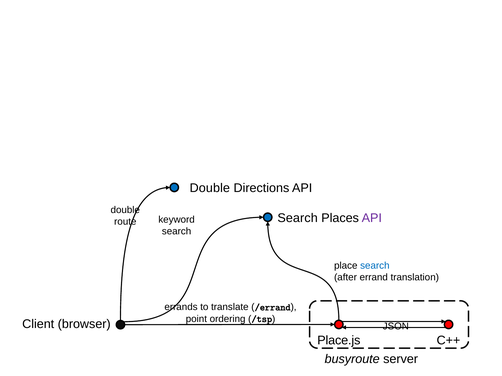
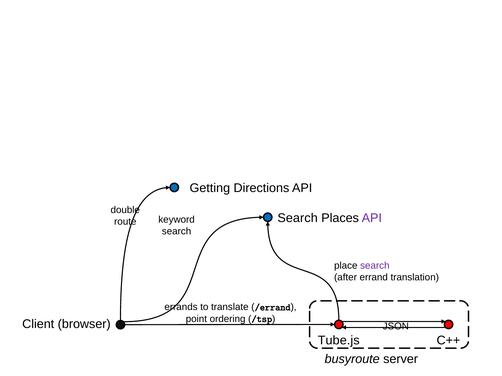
Double at (210, 188): Double -> Getting
search at (375, 266) colour: blue -> purple
Place.js: Place.js -> Tube.js
